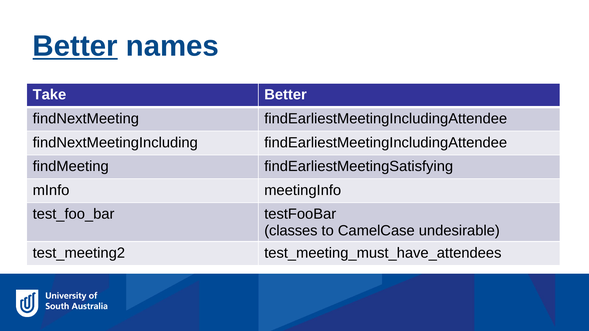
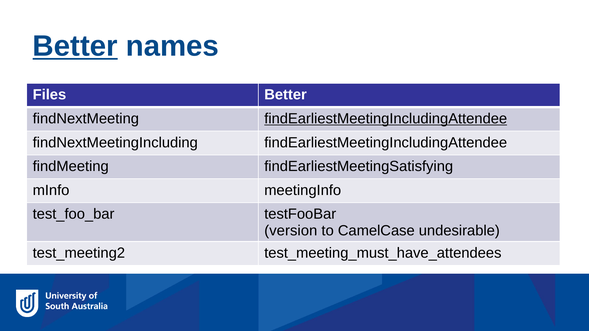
Take: Take -> Files
findEarliestMeetingIncludingAttendee at (386, 119) underline: none -> present
classes: classes -> version
